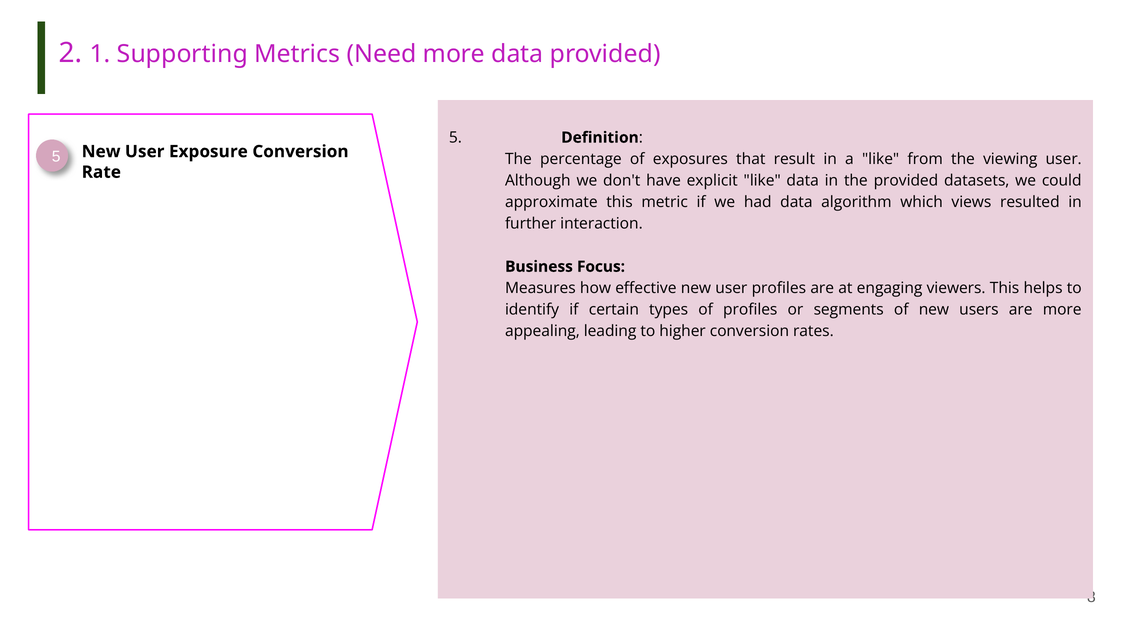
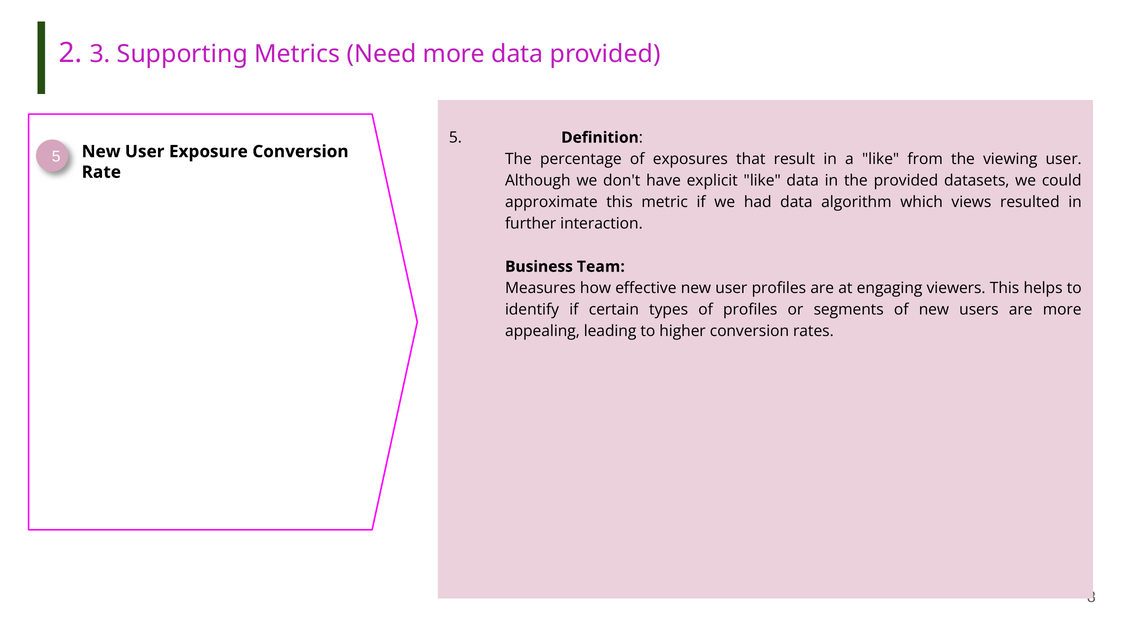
1: 1 -> 3
Focus: Focus -> Team
